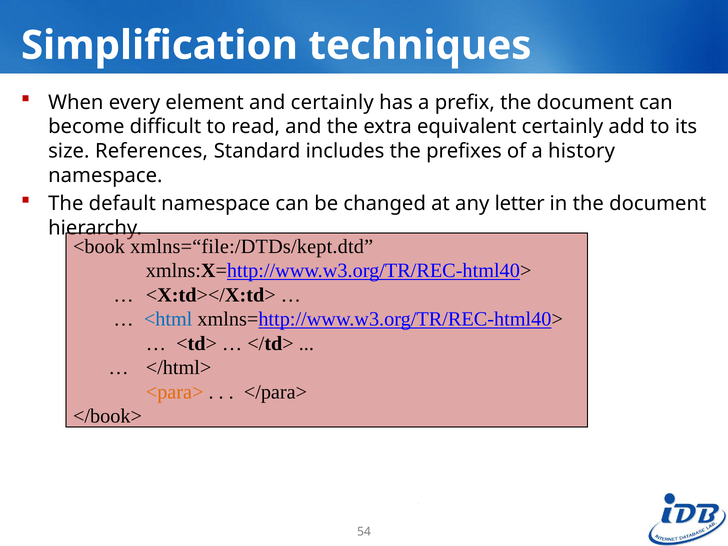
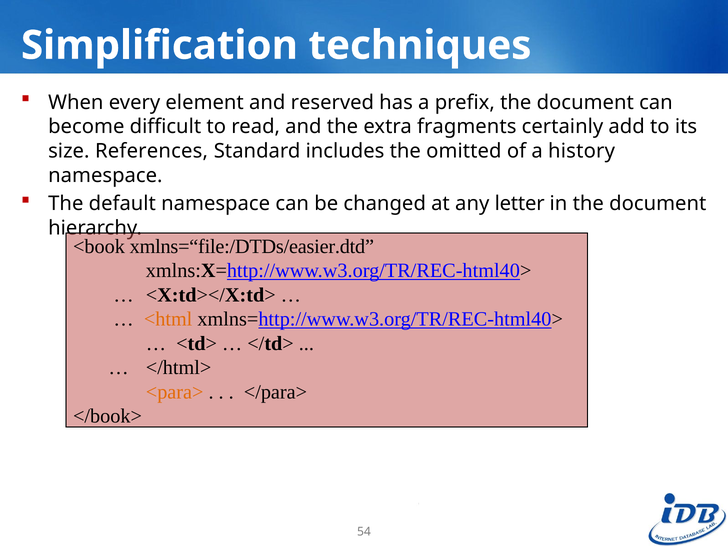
and certainly: certainly -> reserved
equivalent: equivalent -> fragments
prefixes: prefixes -> omitted
xmlns=“file:/DTDs/kept.dtd: xmlns=“file:/DTDs/kept.dtd -> xmlns=“file:/DTDs/easier.dtd
<html colour: blue -> orange
